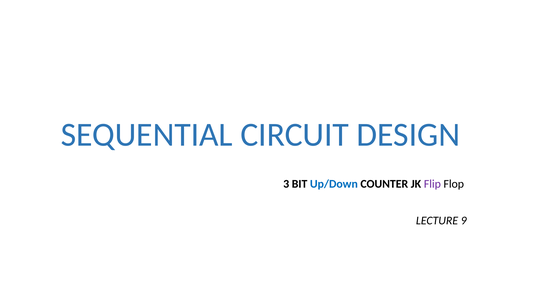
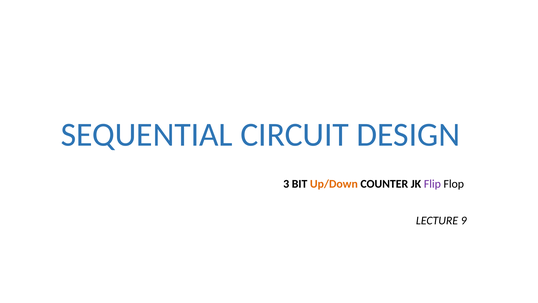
Up/Down colour: blue -> orange
